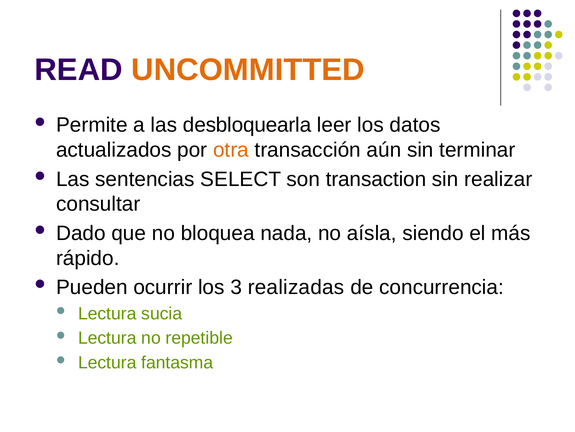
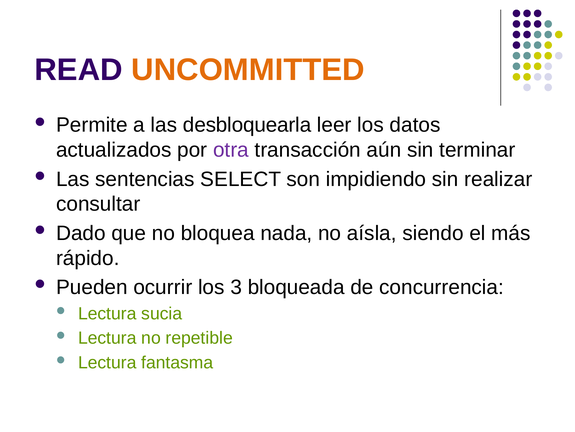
otra colour: orange -> purple
transaction: transaction -> impidiendo
realizadas: realizadas -> bloqueada
